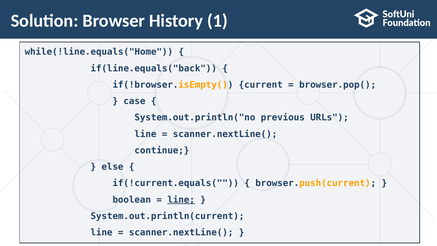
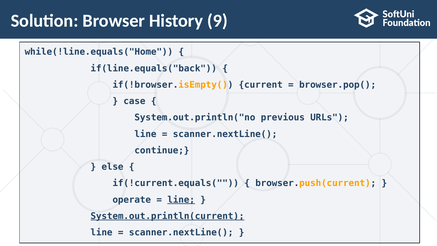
1: 1 -> 9
boolean: boolean -> operate
System.out.println(current underline: none -> present
